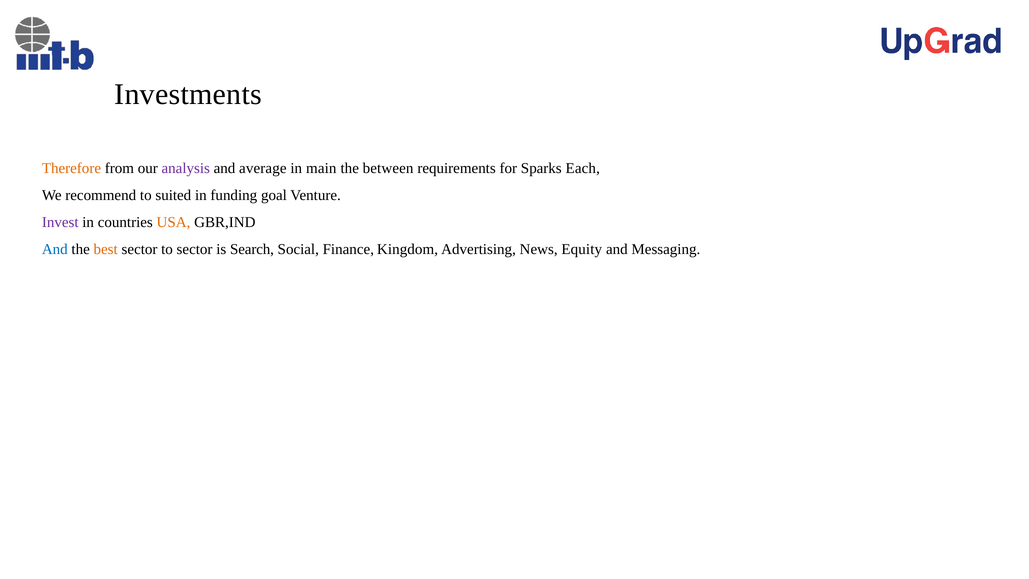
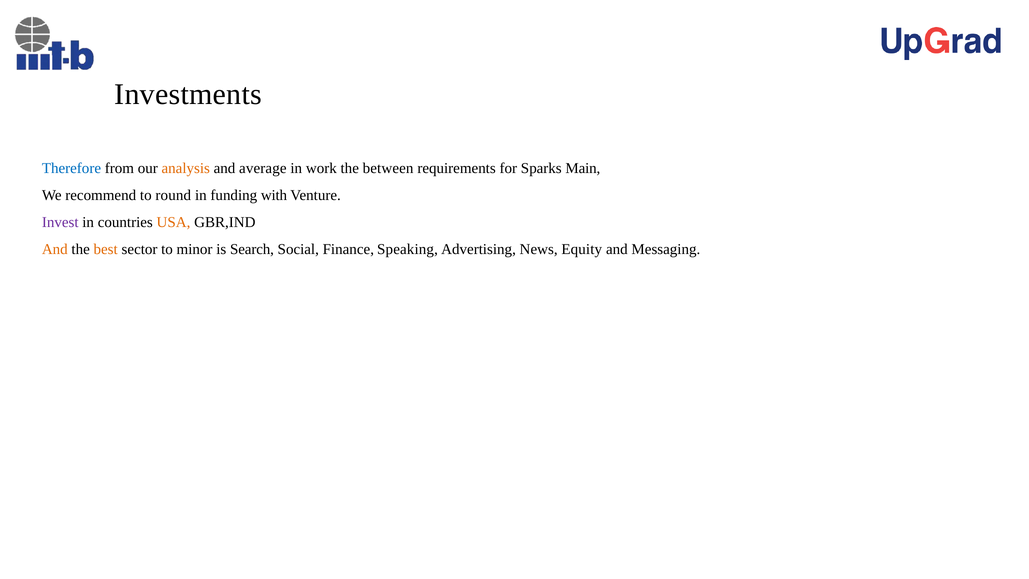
Therefore colour: orange -> blue
analysis colour: purple -> orange
main: main -> work
Each: Each -> Main
suited: suited -> round
goal: goal -> with
And at (55, 249) colour: blue -> orange
to sector: sector -> minor
Kingdom: Kingdom -> Speaking
